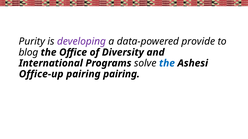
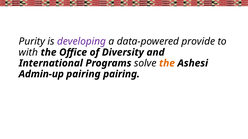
blog: blog -> with
the at (167, 63) colour: blue -> orange
Office-up: Office-up -> Admin-up
